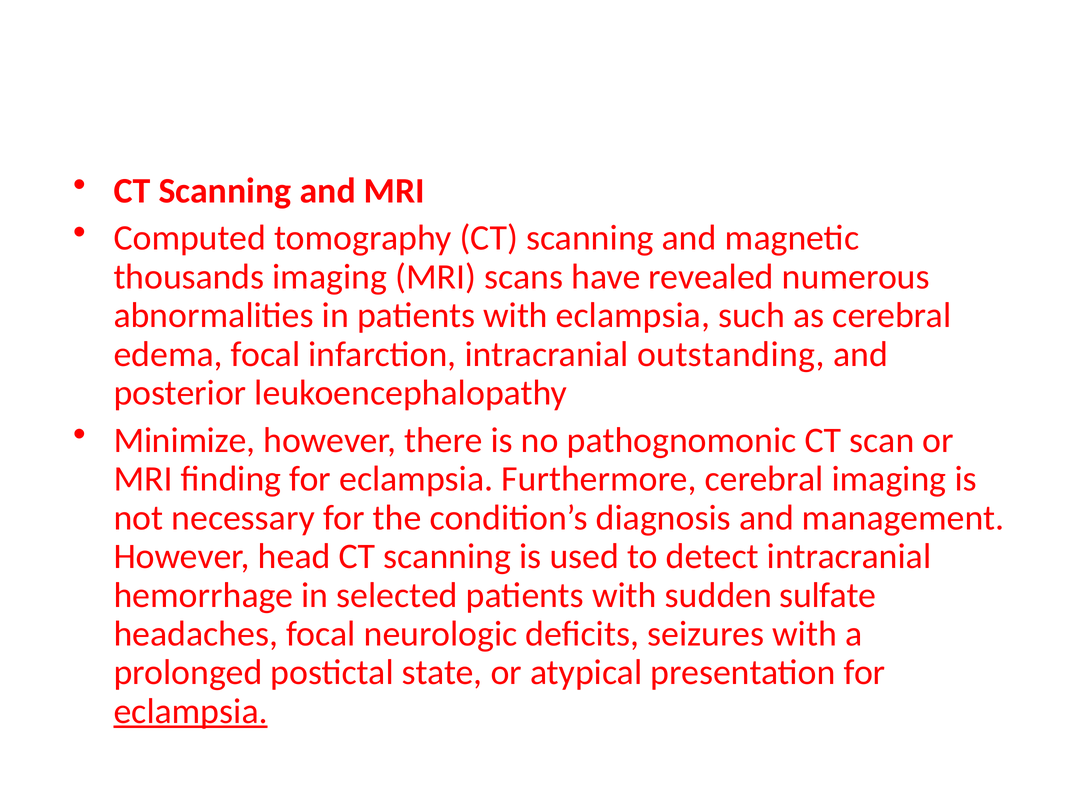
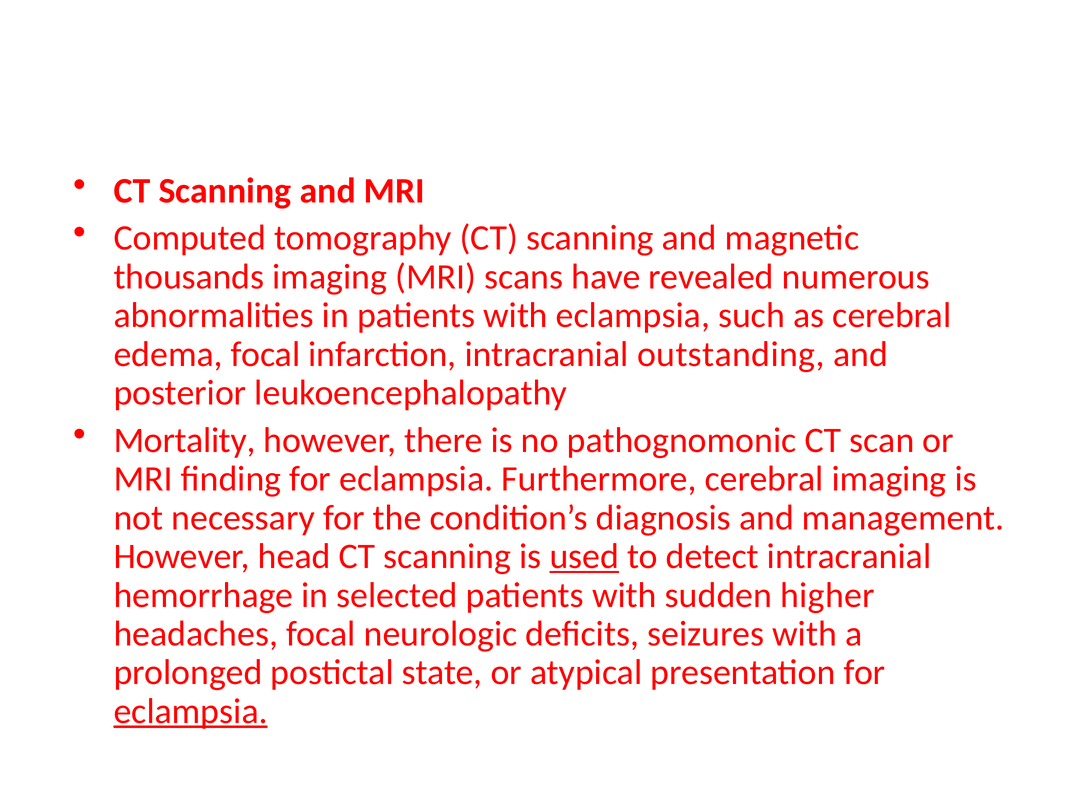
Minimize: Minimize -> Mortality
used underline: none -> present
sulfate: sulfate -> higher
